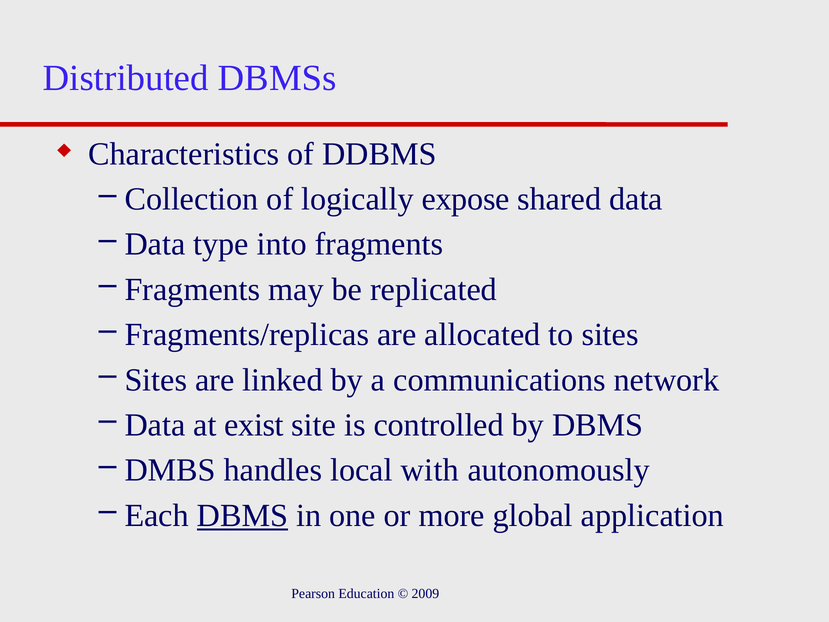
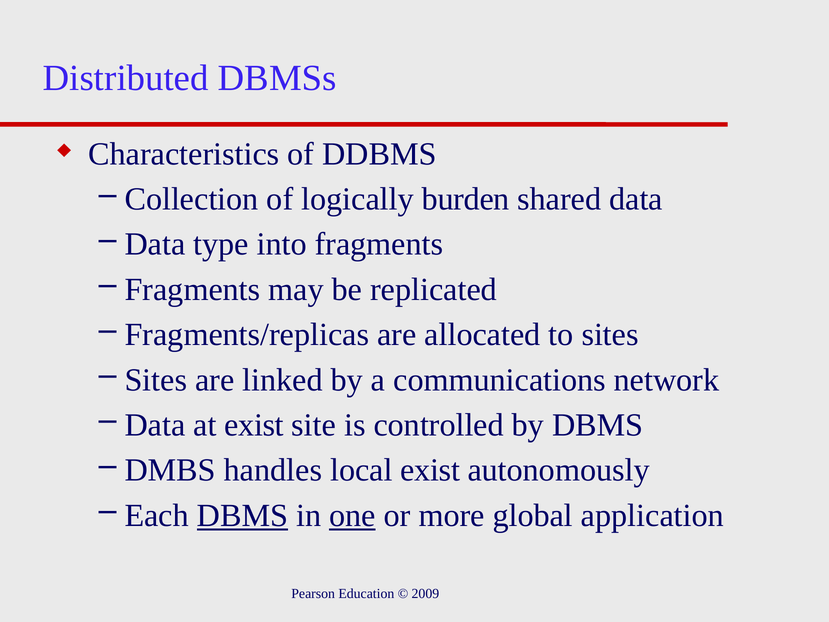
expose: expose -> burden
local with: with -> exist
one underline: none -> present
